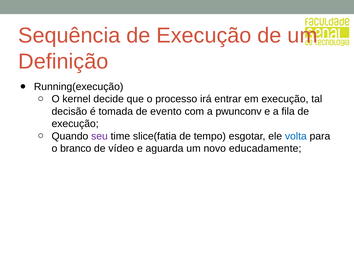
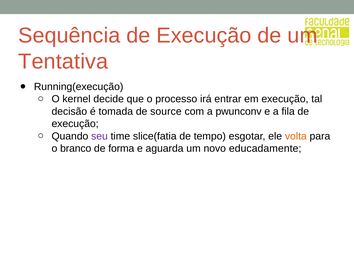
Definição: Definição -> Tentativa
evento: evento -> source
volta colour: blue -> orange
vídeo: vídeo -> forma
